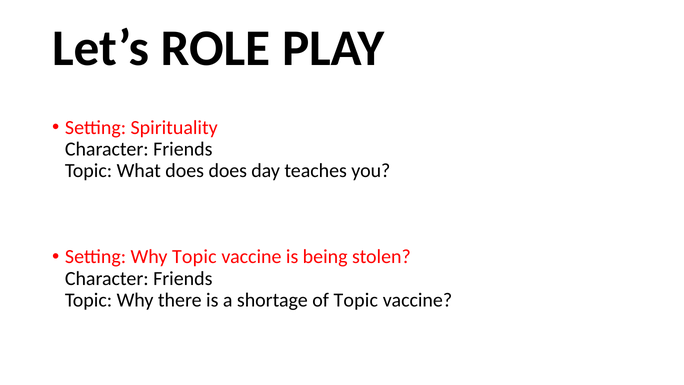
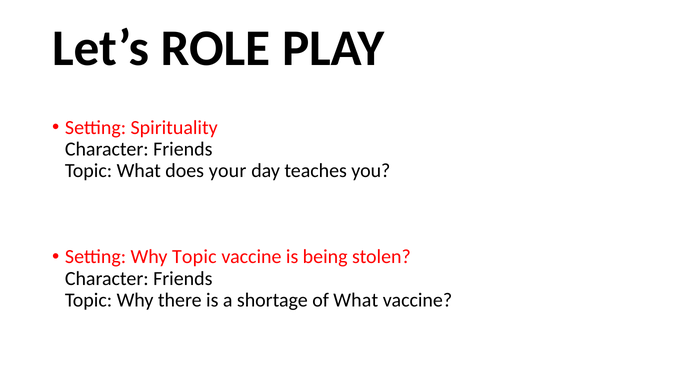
does does: does -> your
of Topic: Topic -> What
